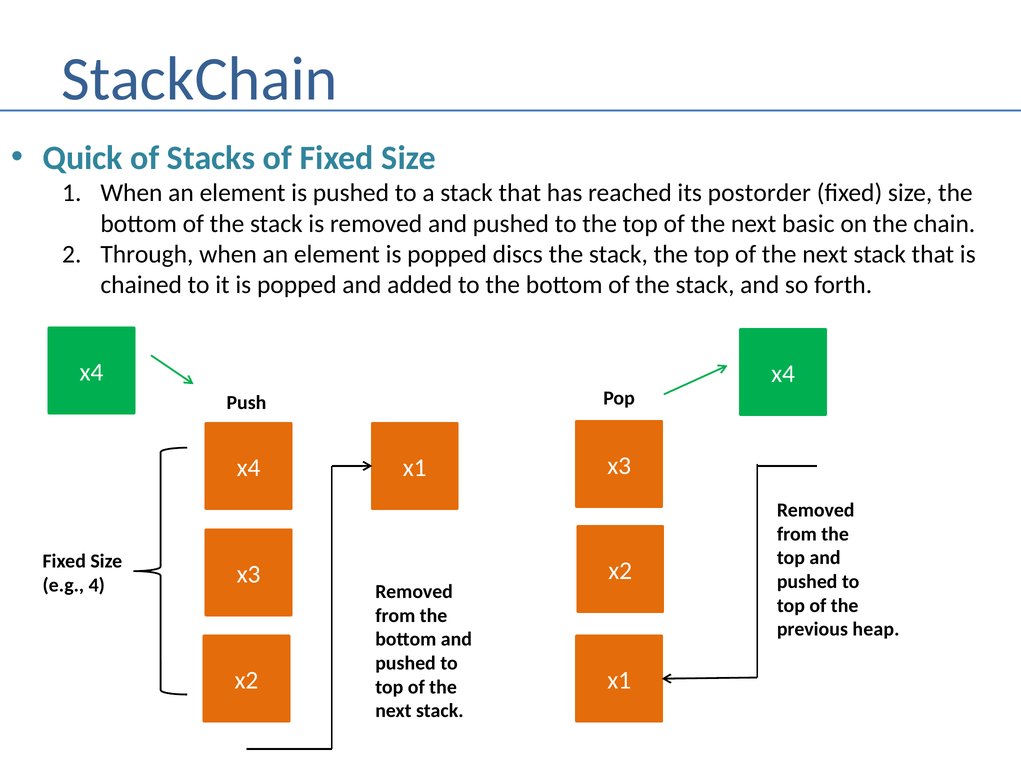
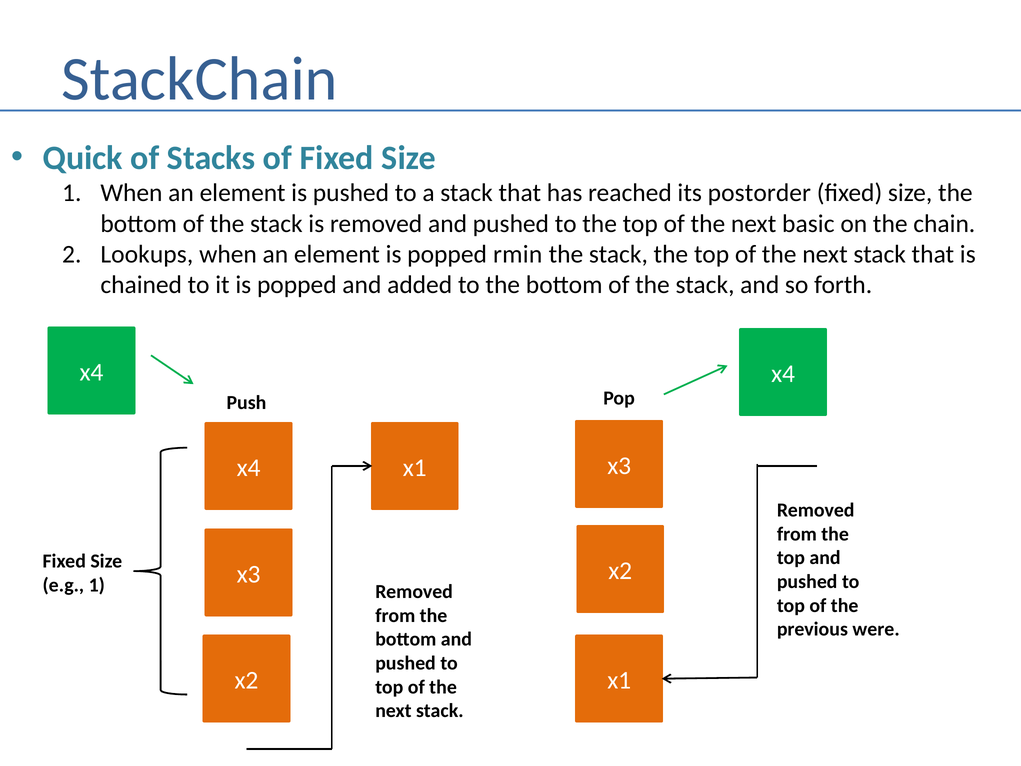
Through: Through -> Lookups
discs: discs -> rmin
e.g 4: 4 -> 1
heap: heap -> were
